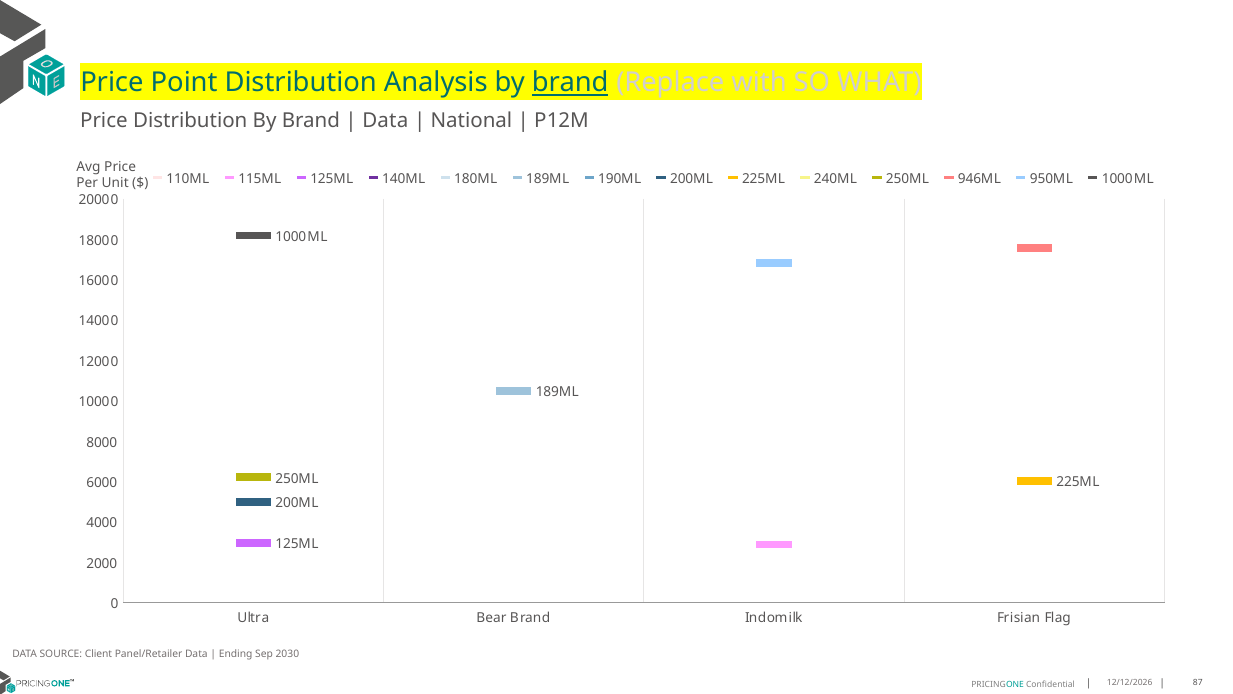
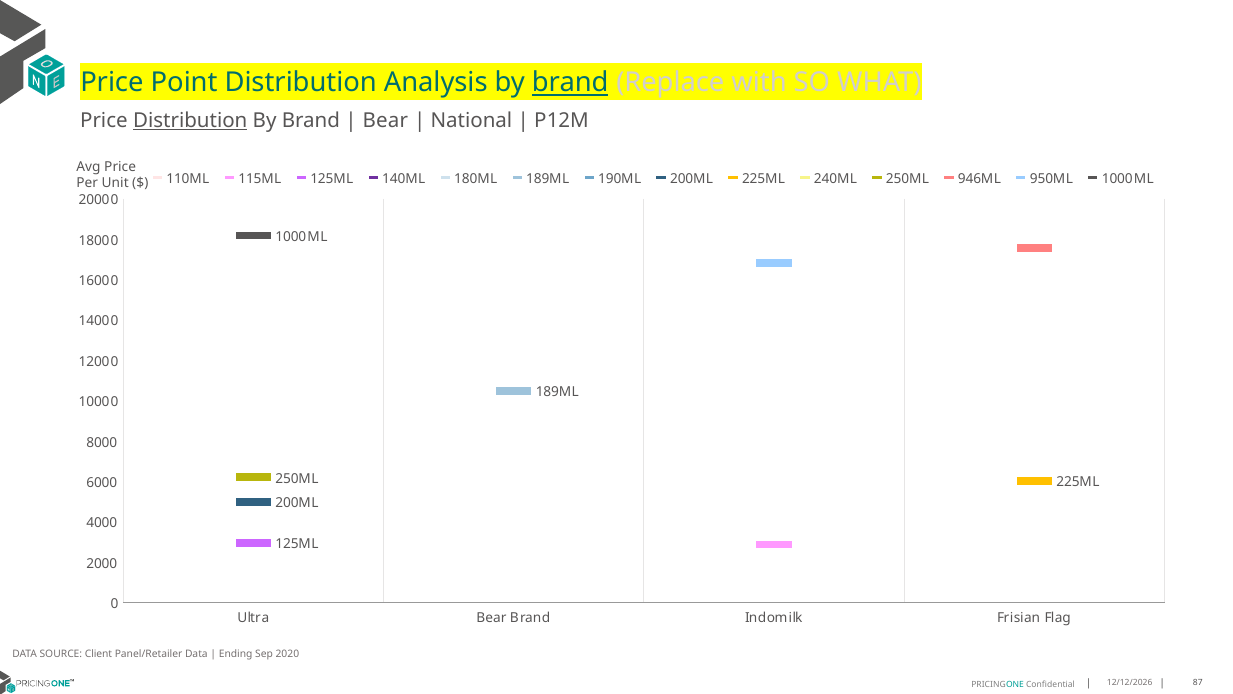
Distribution at (190, 120) underline: none -> present
Data at (385, 120): Data -> Bear
2030: 2030 -> 2020
